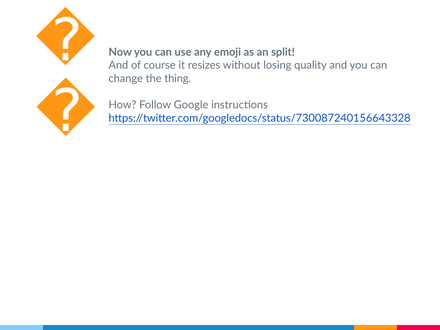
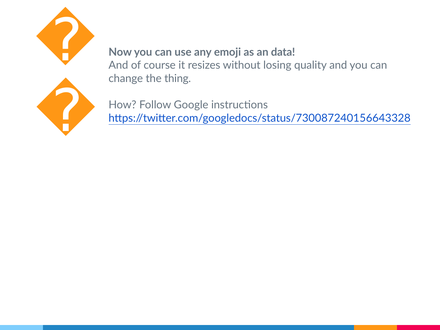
split: split -> data
